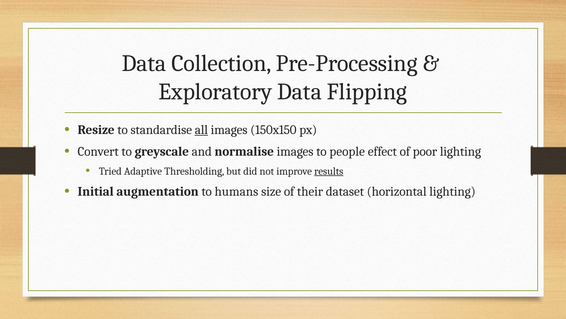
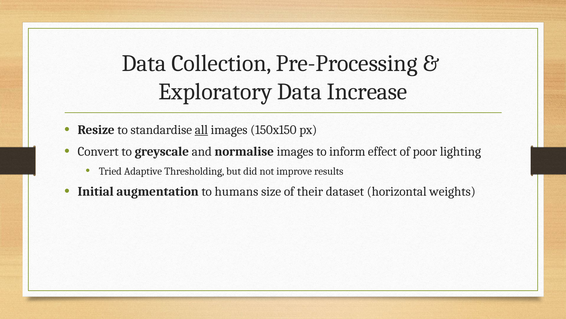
Flipping: Flipping -> Increase
people: people -> inform
results underline: present -> none
horizontal lighting: lighting -> weights
